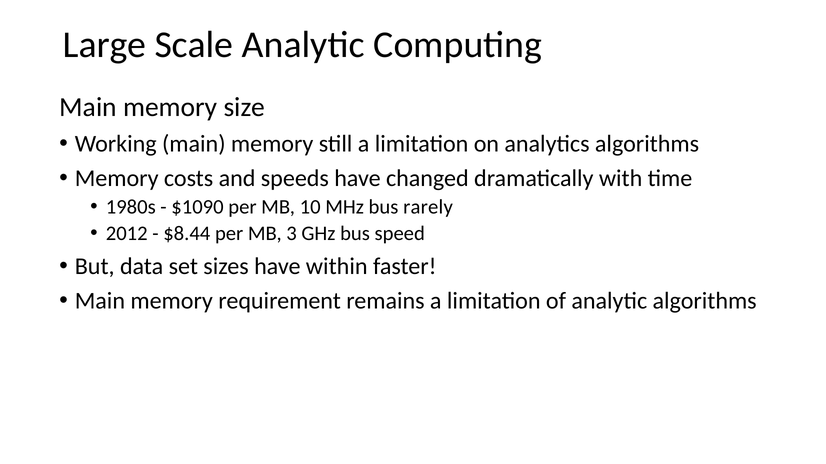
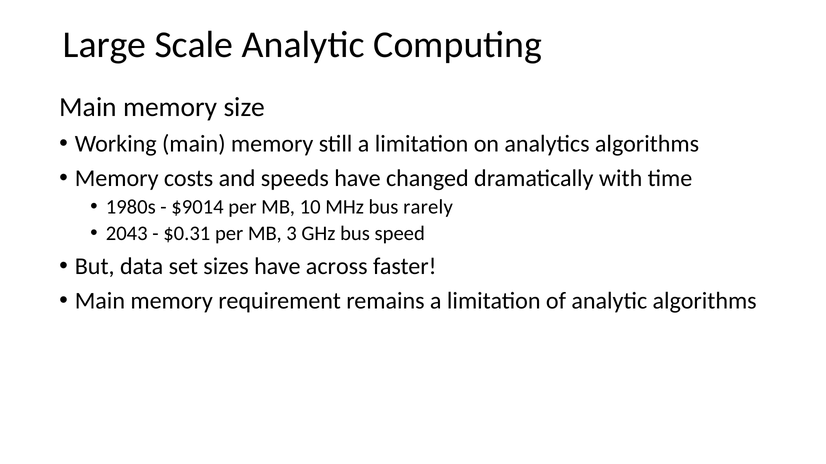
$1090: $1090 -> $9014
2012: 2012 -> 2043
$8.44: $8.44 -> $0.31
within: within -> across
